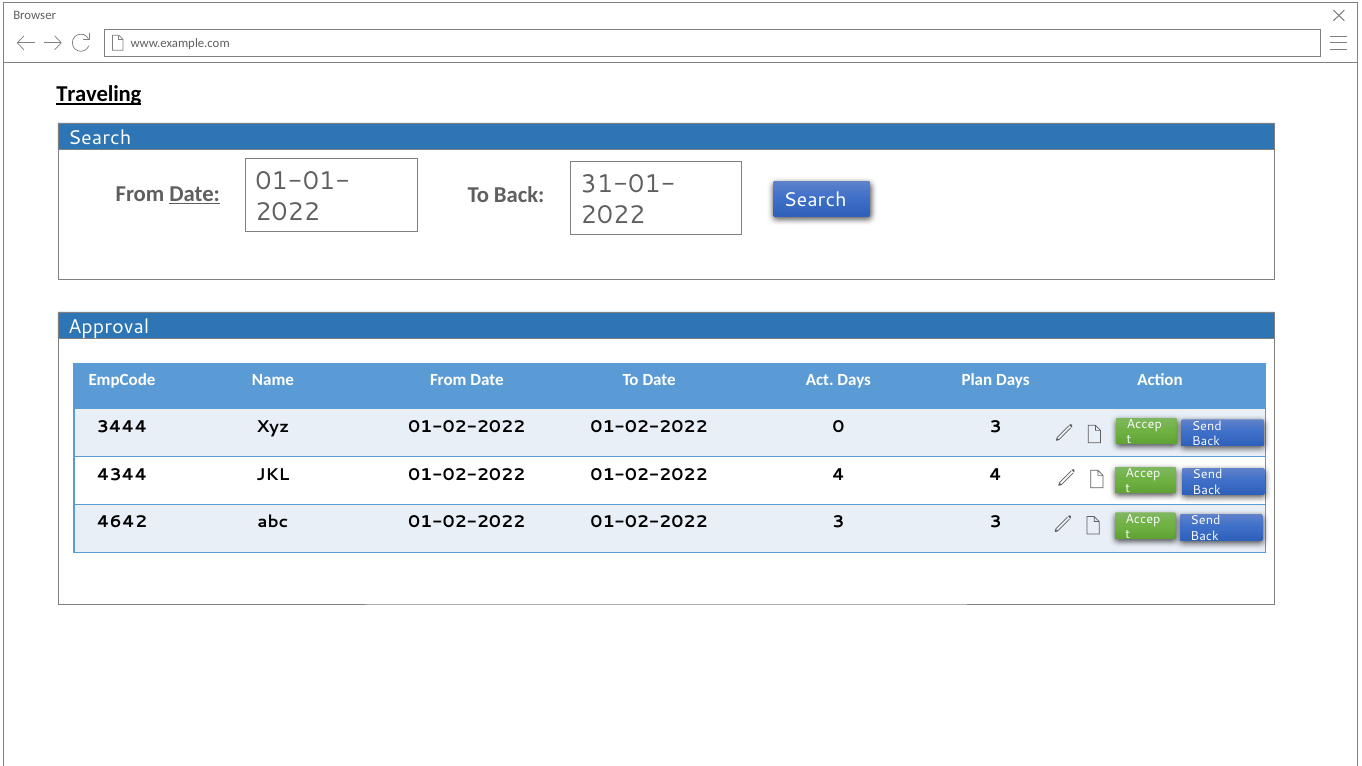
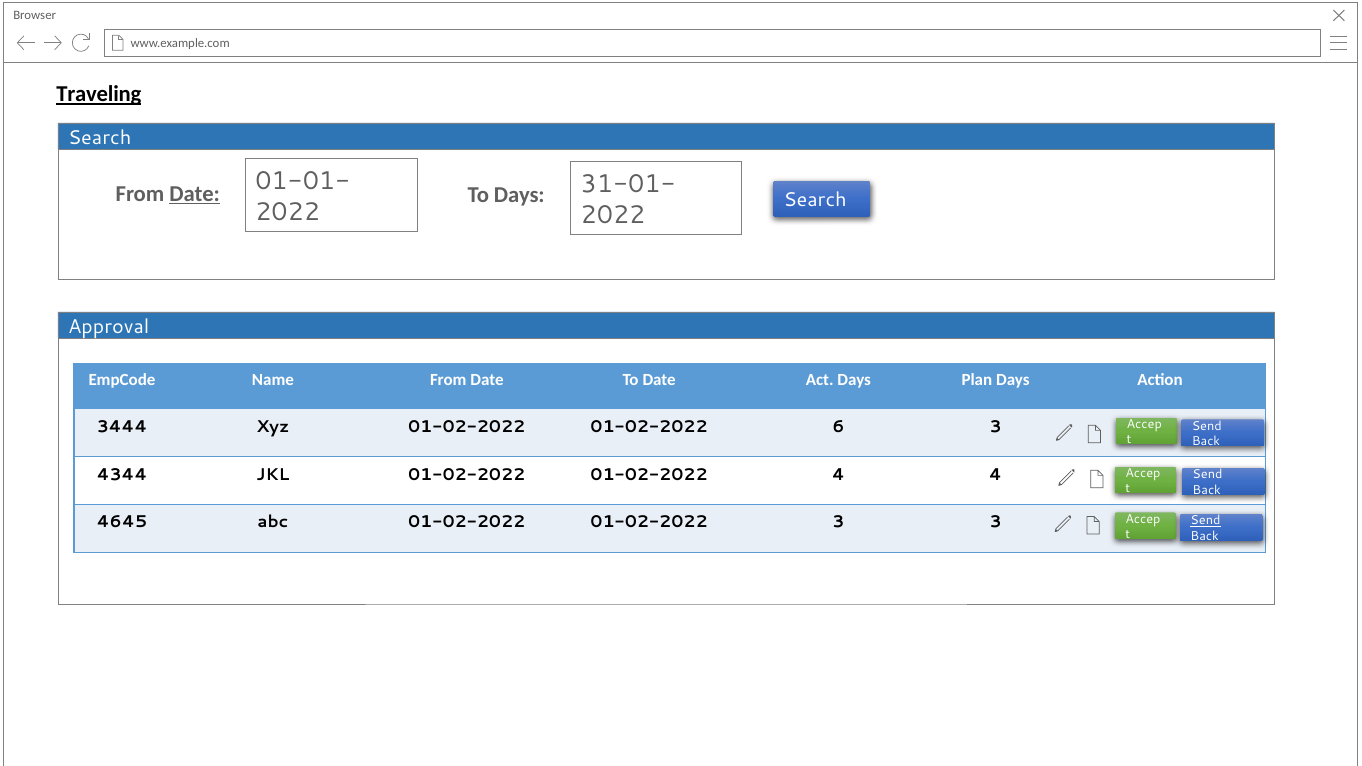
To Back: Back -> Days
0: 0 -> 6
Send at (1205, 521) underline: none -> present
4642: 4642 -> 4645
